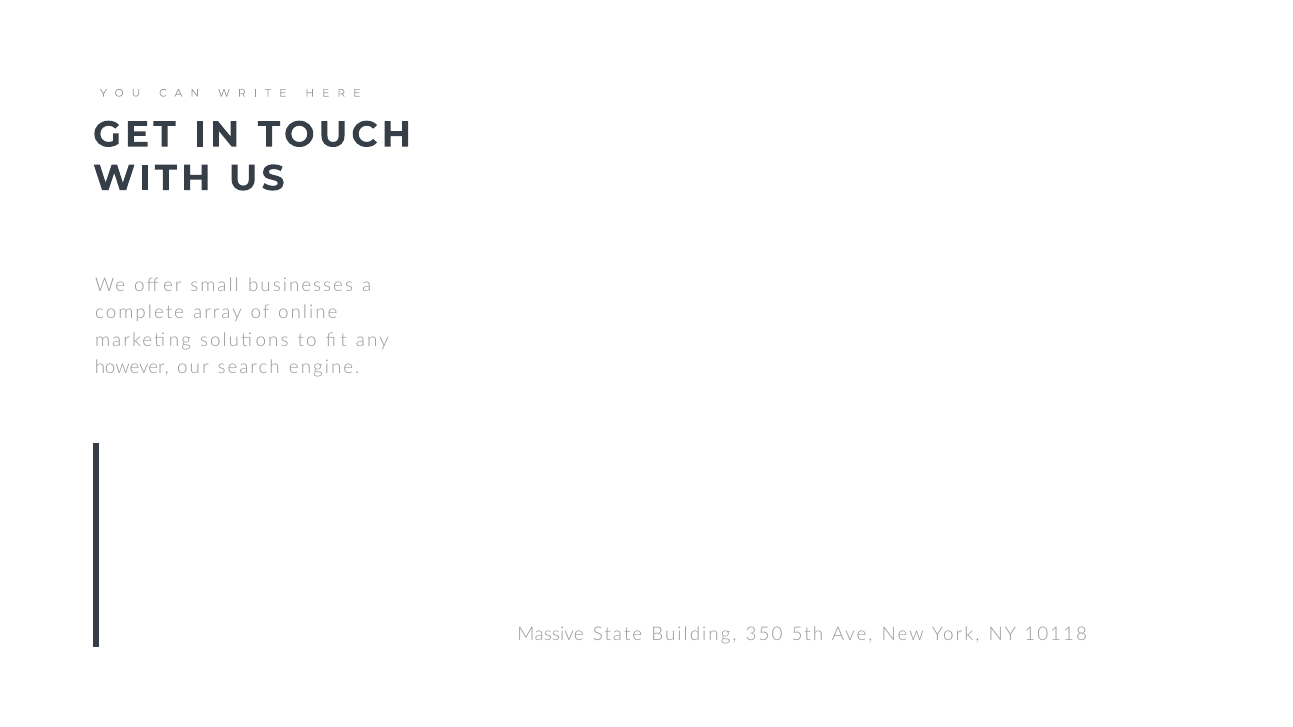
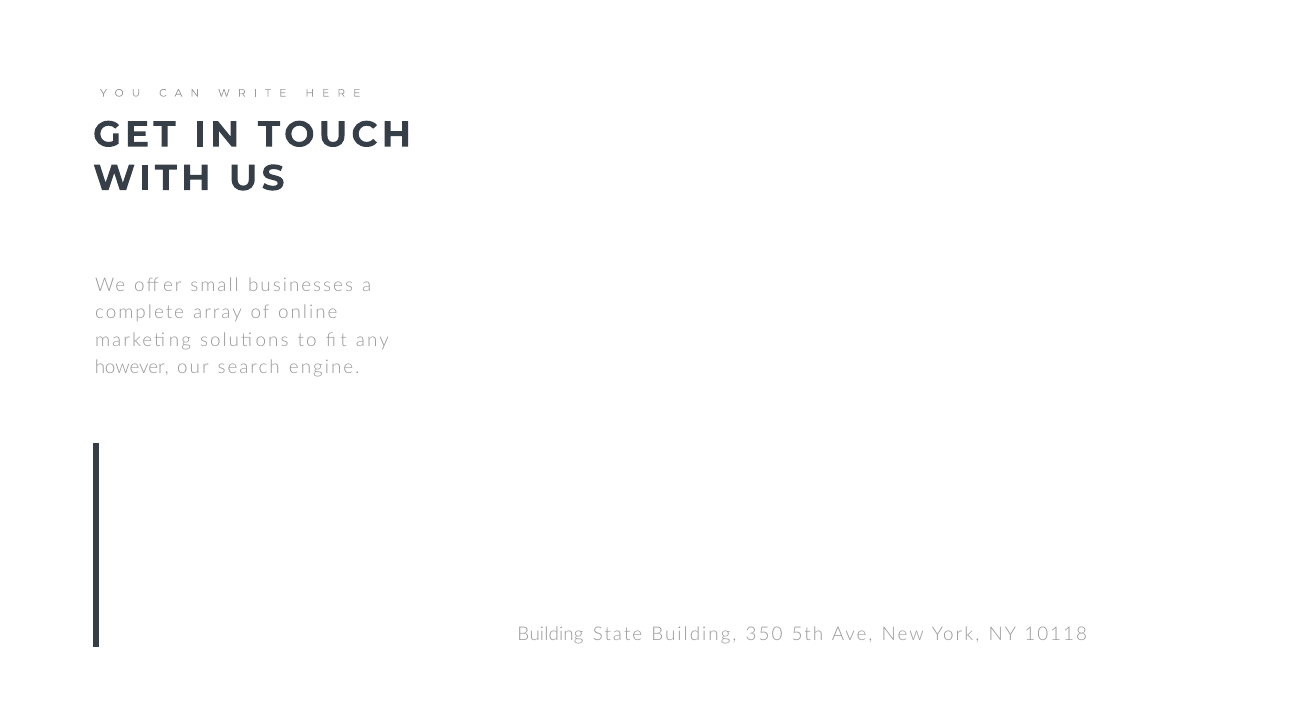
Massive at (551, 635): Massive -> Building
